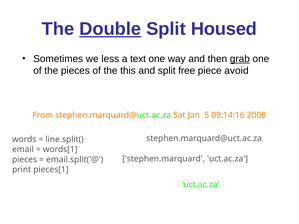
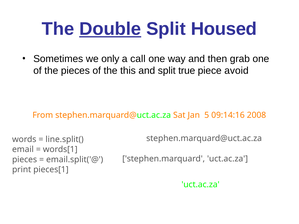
less: less -> only
text: text -> call
grab underline: present -> none
free: free -> true
